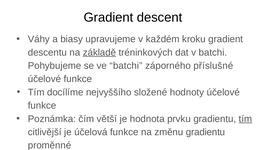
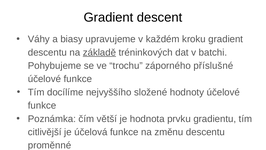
ve batchi: batchi -> trochu
tím at (245, 119) underline: present -> none
změnu gradientu: gradientu -> descentu
